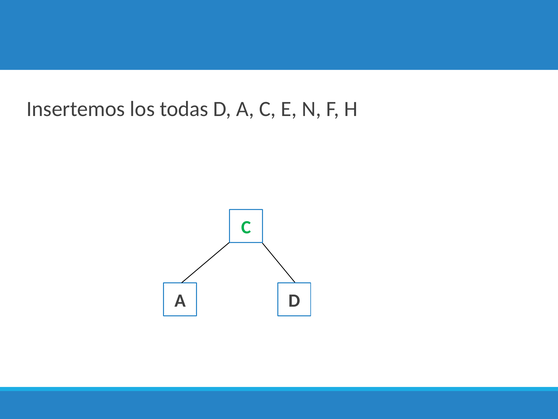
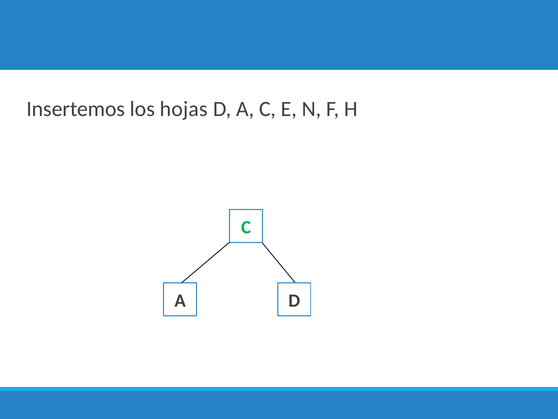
todas: todas -> hojas
